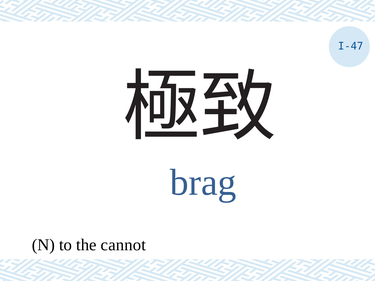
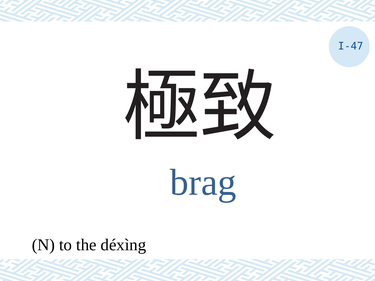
cannot: cannot -> déxìng
